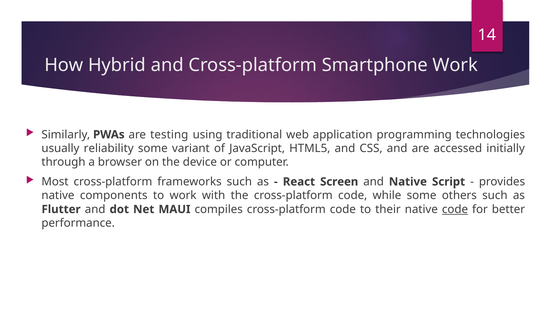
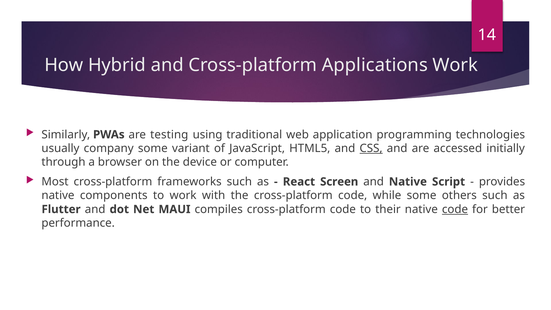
Smartphone: Smartphone -> Applications
reliability: reliability -> company
CSS underline: none -> present
